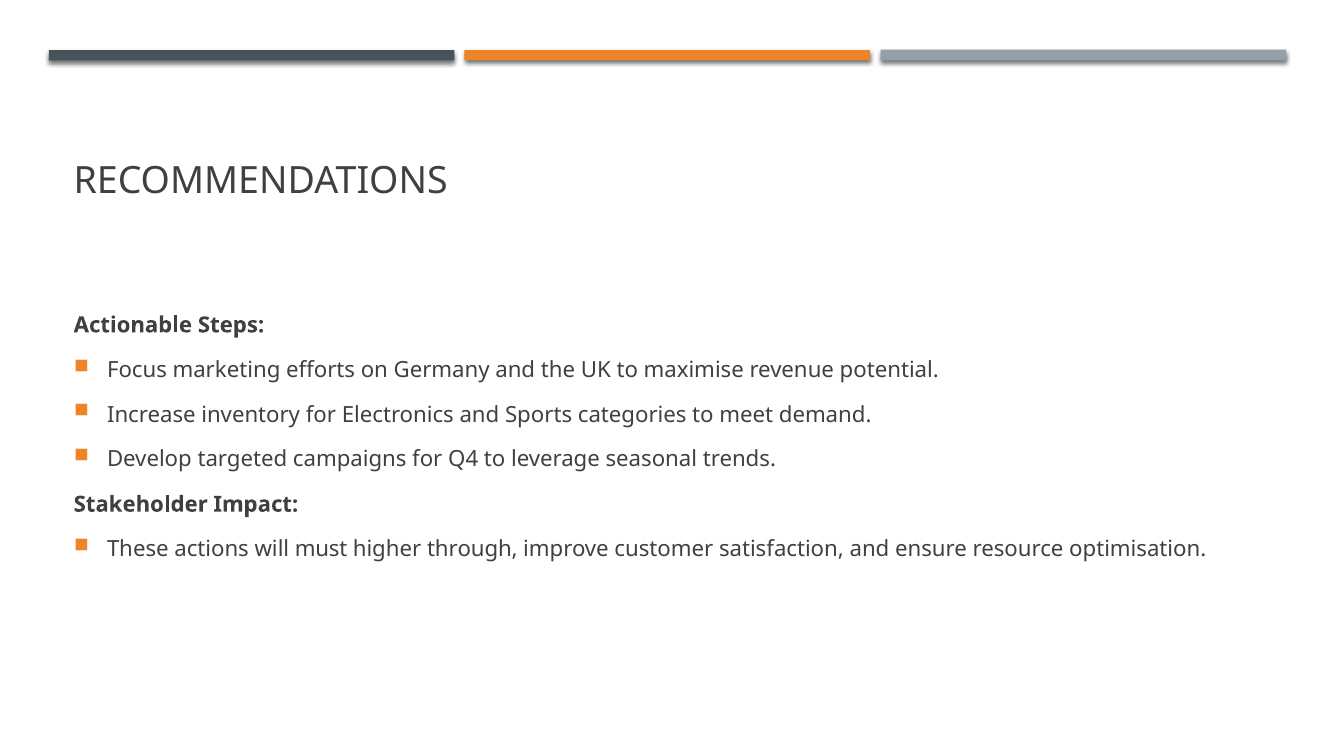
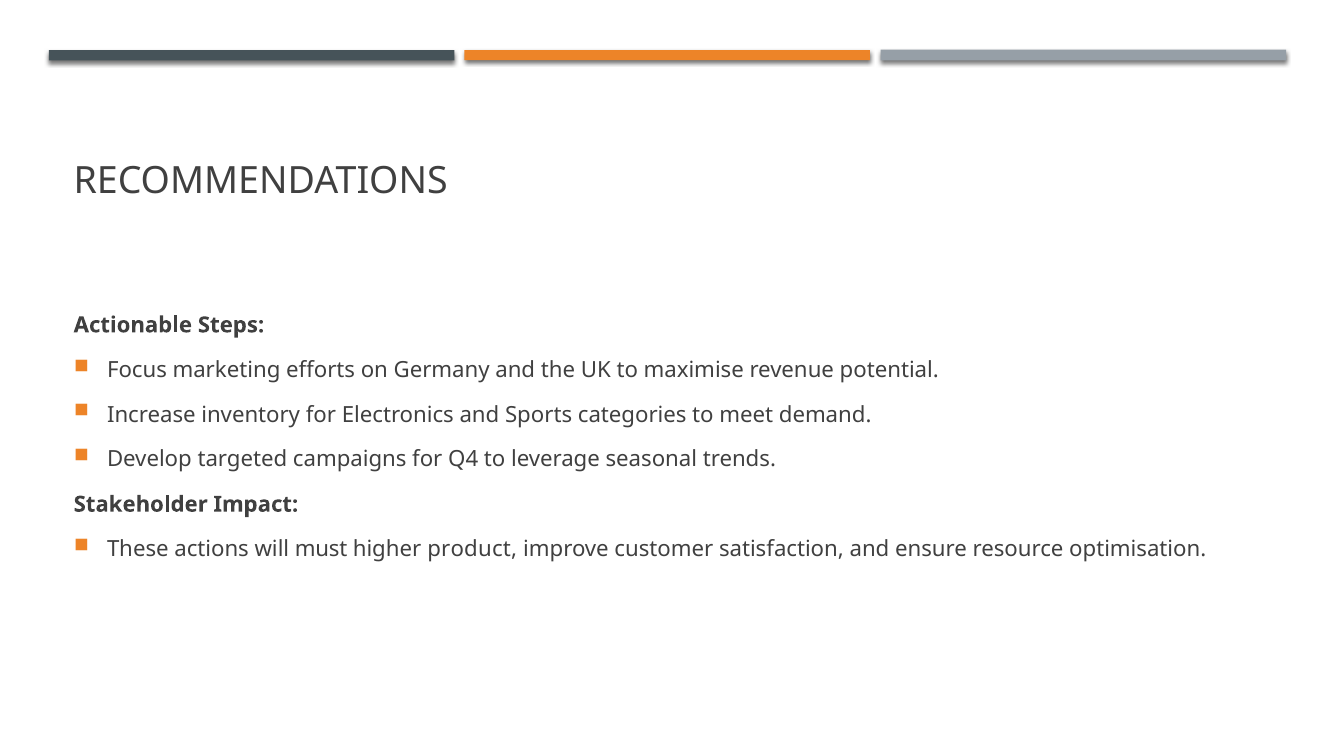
through: through -> product
